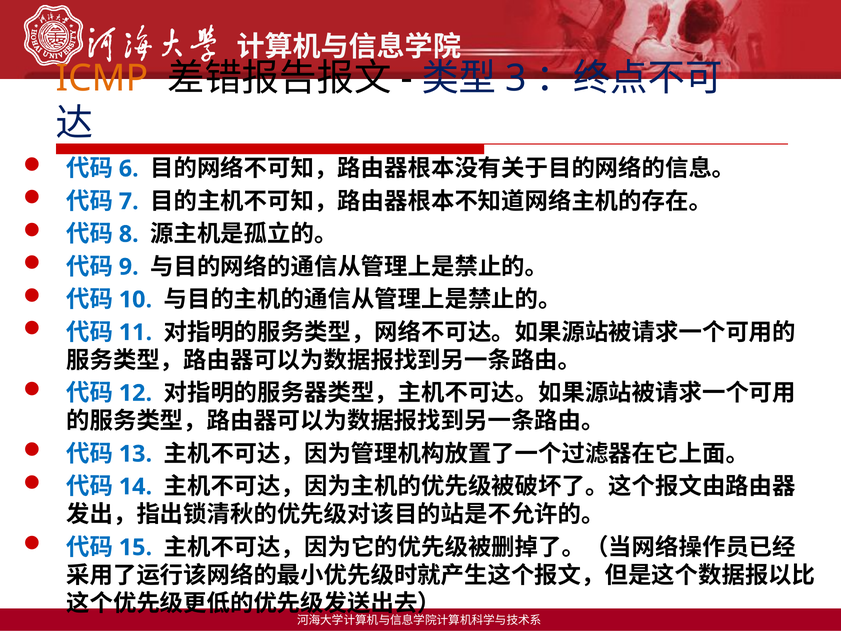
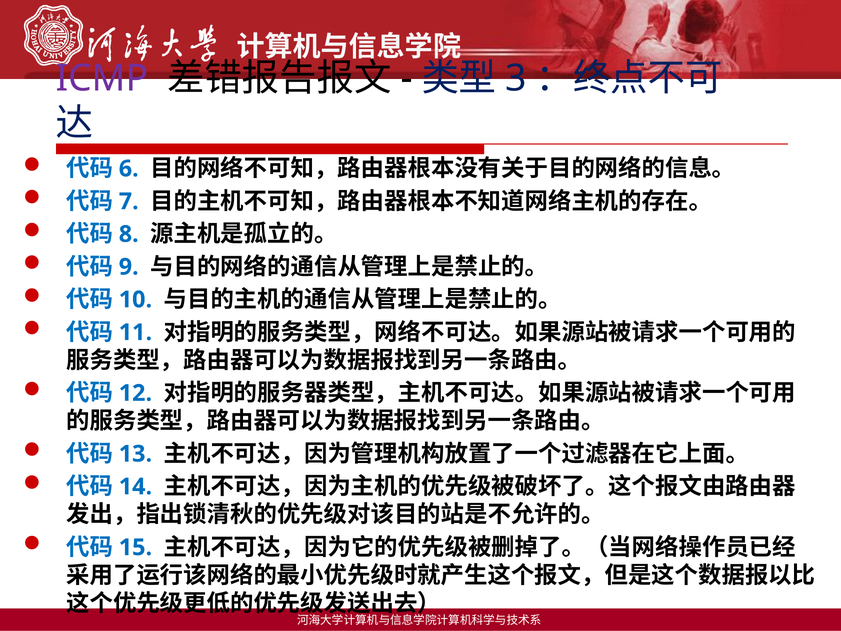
ICMP colour: orange -> purple
